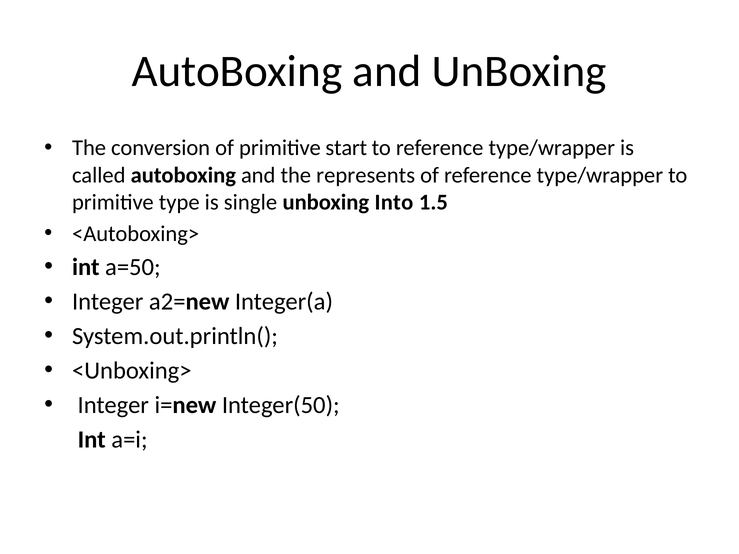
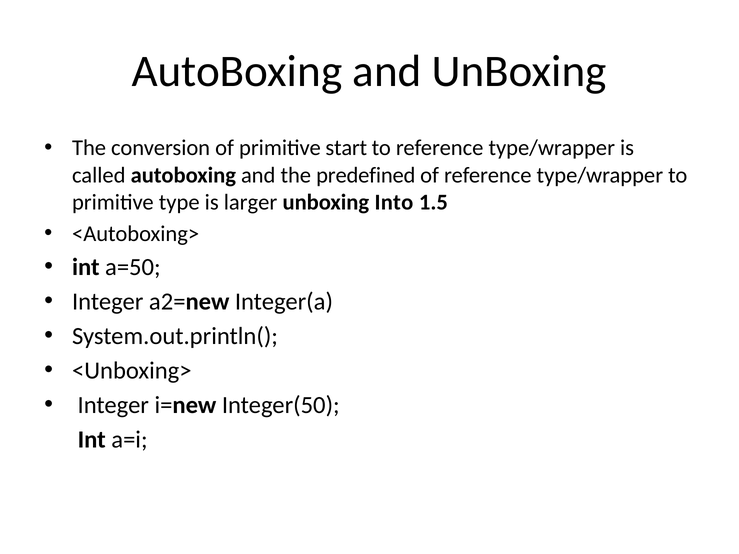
represents: represents -> predefined
single: single -> larger
